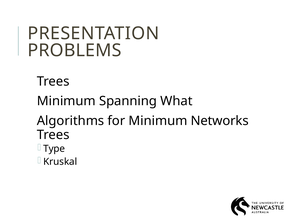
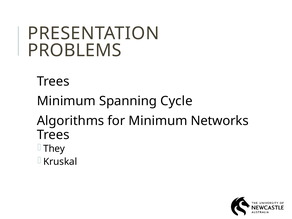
What: What -> Cycle
Type: Type -> They
